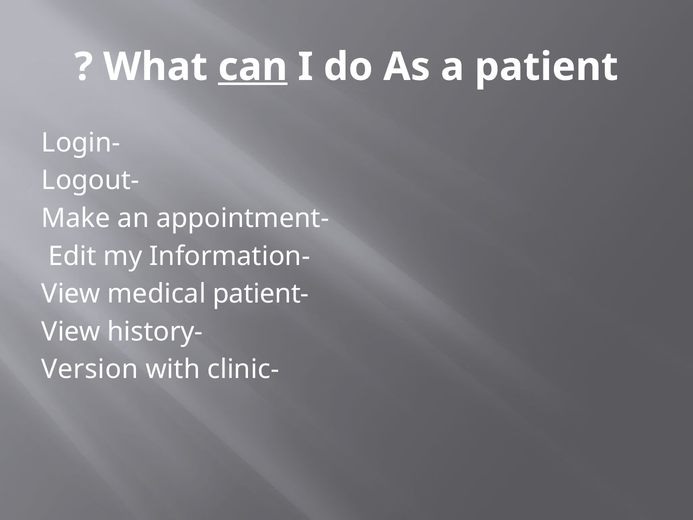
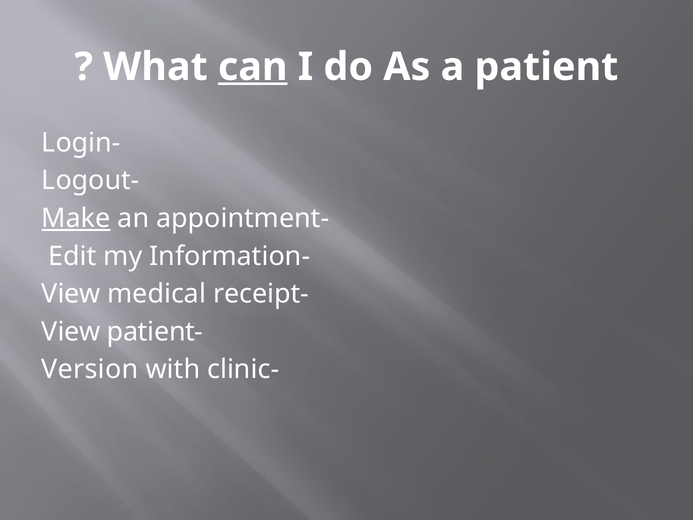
Make underline: none -> present
medical patient: patient -> receipt
View history: history -> patient
